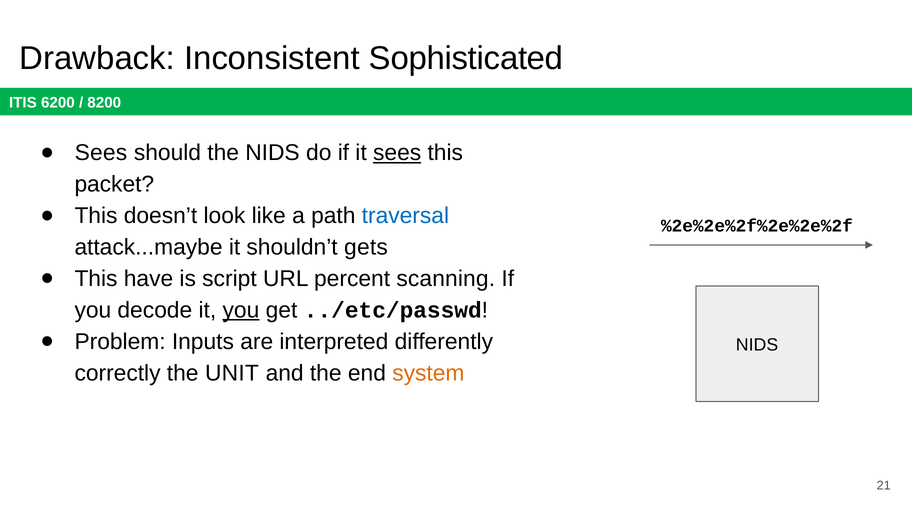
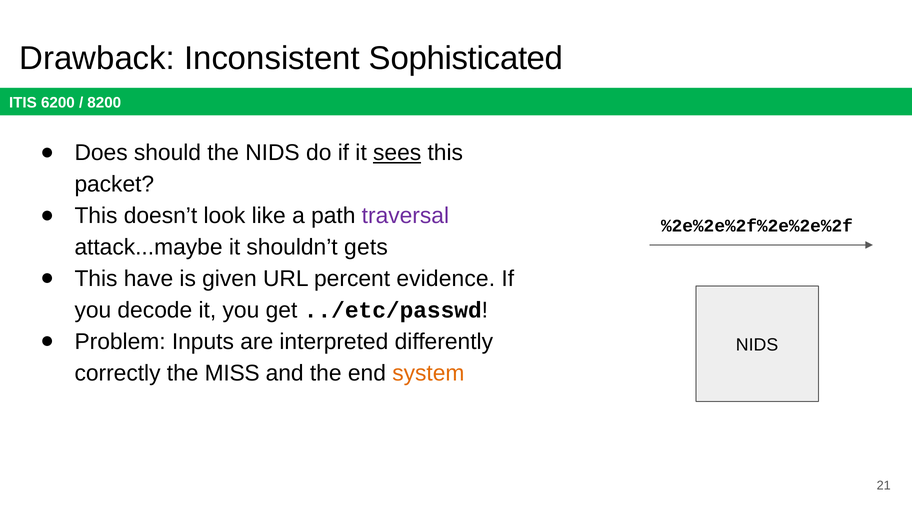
Sees at (101, 153): Sees -> Does
traversal colour: blue -> purple
script: script -> given
scanning: scanning -> evidence
you at (241, 310) underline: present -> none
UNIT: UNIT -> MISS
